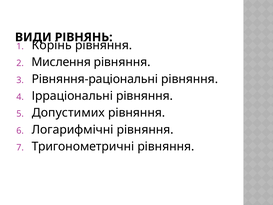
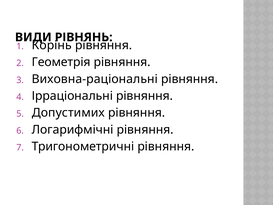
Мислення: Мислення -> Геометрія
Рівняння-раціональні: Рівняння-раціональні -> Виховна-раціональні
